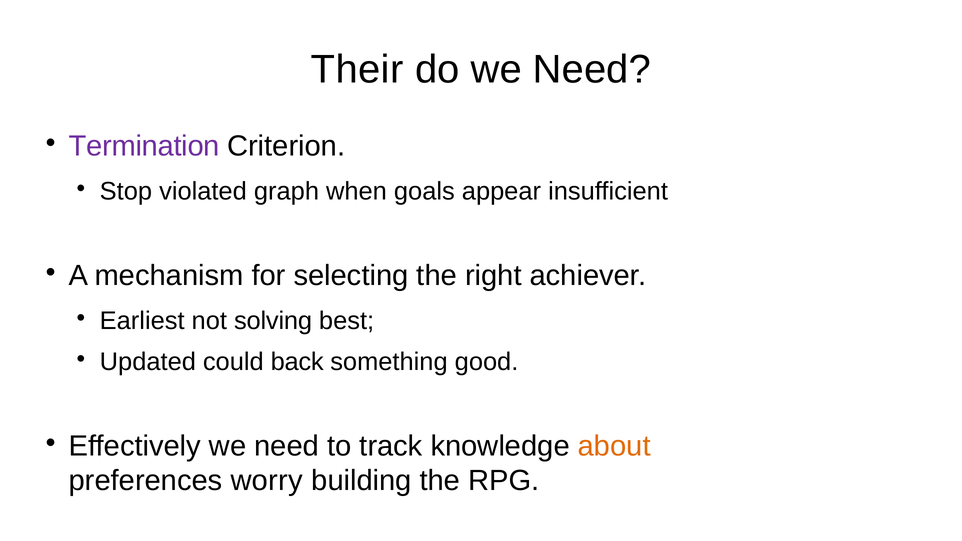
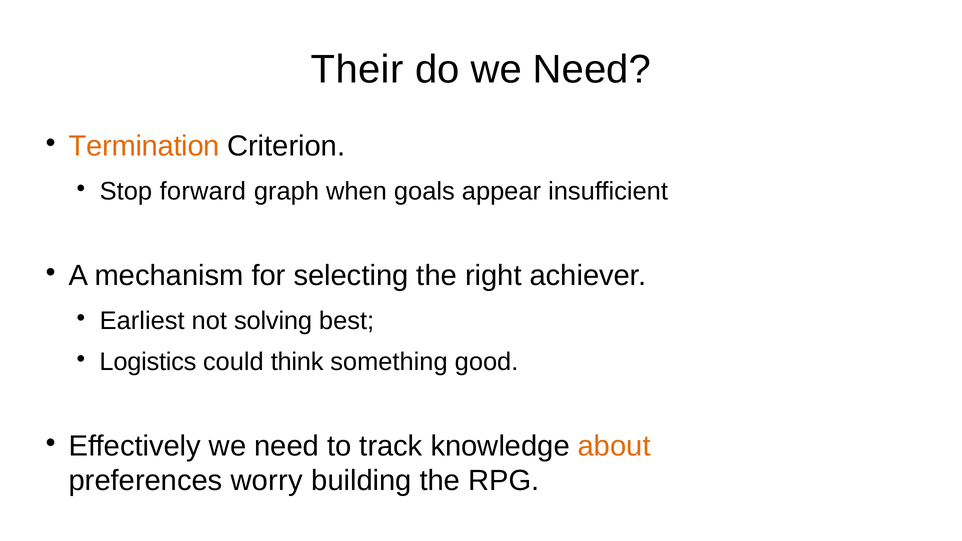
Termination colour: purple -> orange
violated: violated -> forward
Updated: Updated -> Logistics
back: back -> think
